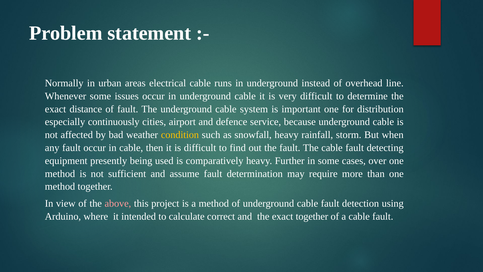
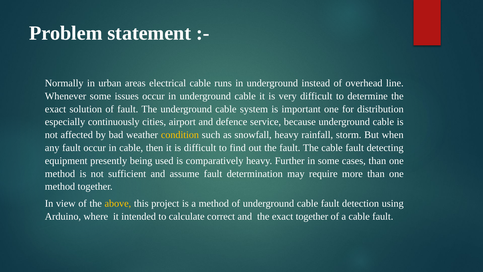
distance: distance -> solution
cases over: over -> than
above colour: pink -> yellow
